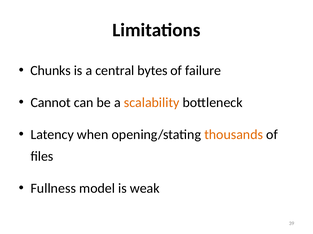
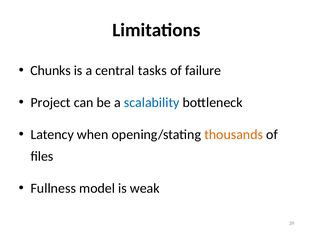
bytes: bytes -> tasks
Cannot: Cannot -> Project
scalability colour: orange -> blue
